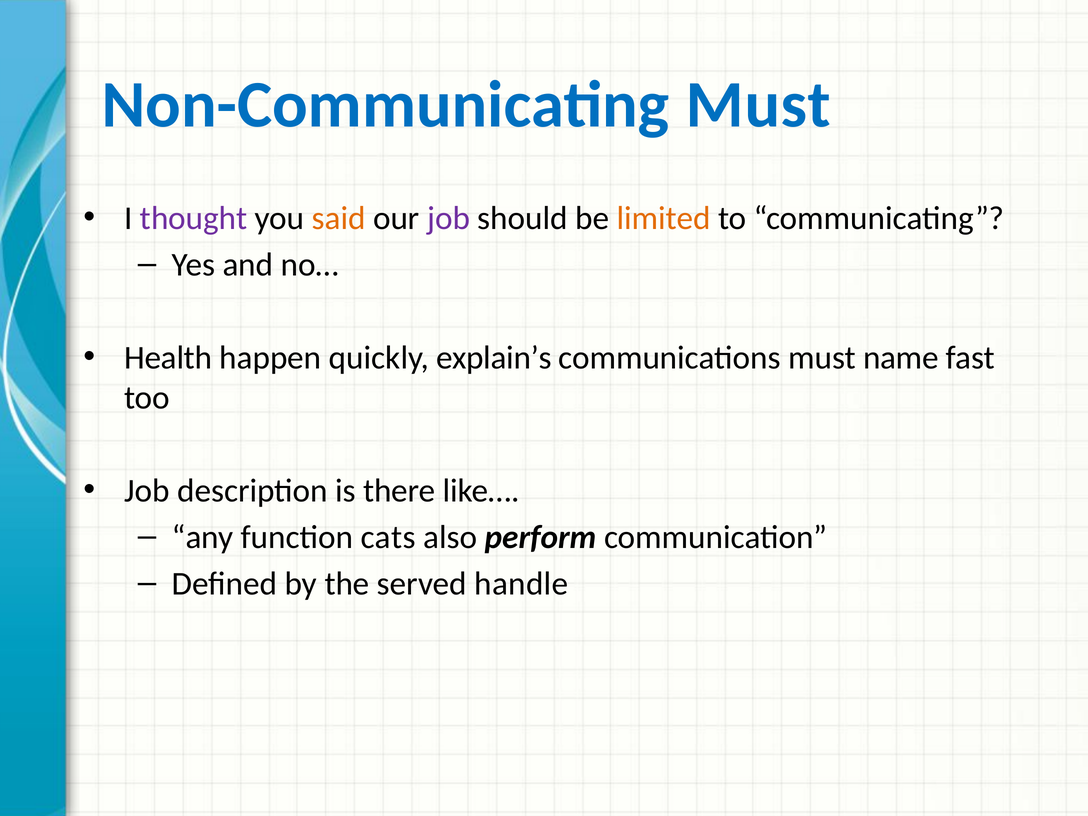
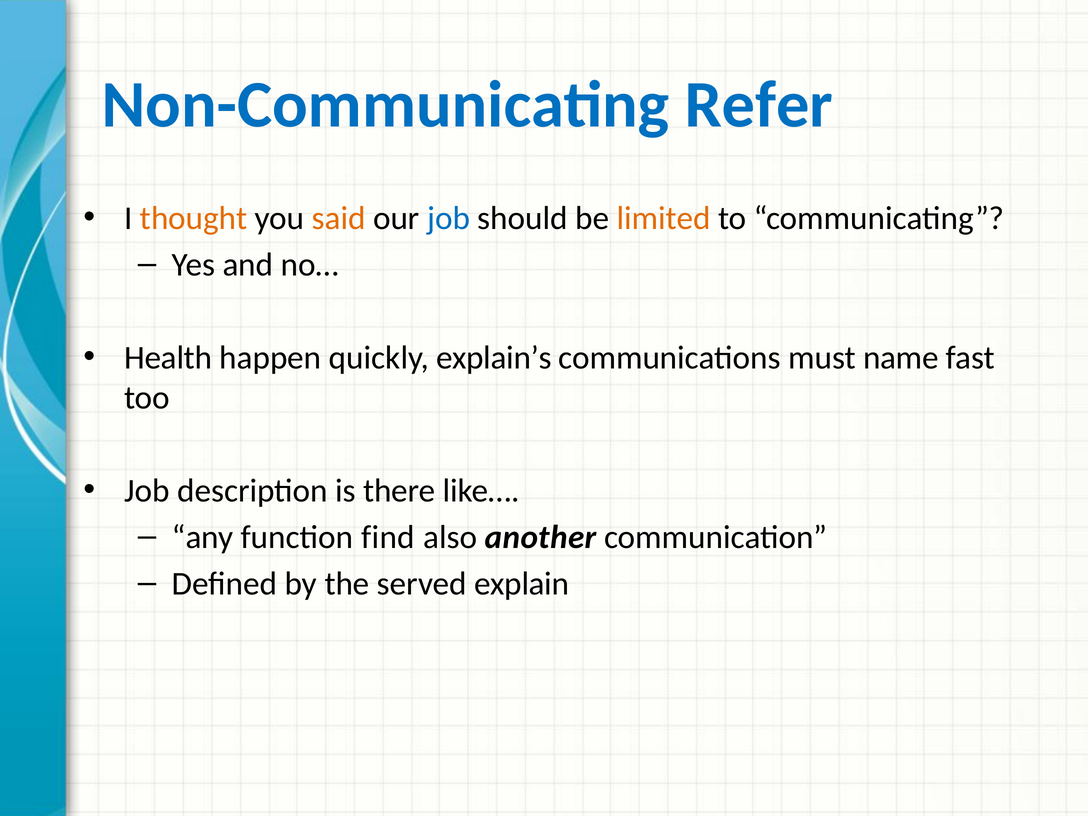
Non-Communicating Must: Must -> Refer
thought colour: purple -> orange
job at (449, 218) colour: purple -> blue
cats: cats -> find
perform: perform -> another
handle: handle -> explain
